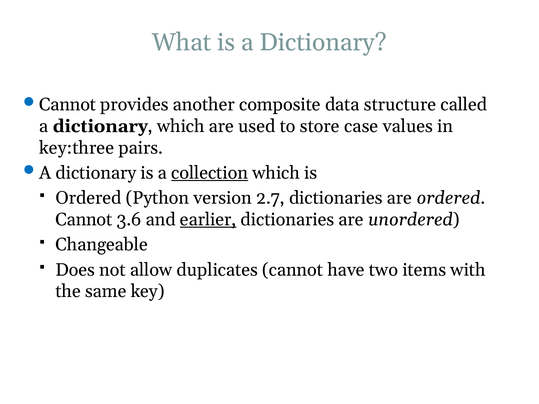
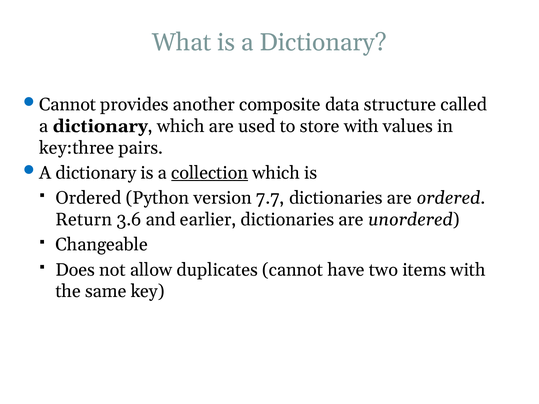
store case: case -> with
2.7: 2.7 -> 7.7
Cannot at (84, 220): Cannot -> Return
earlier underline: present -> none
